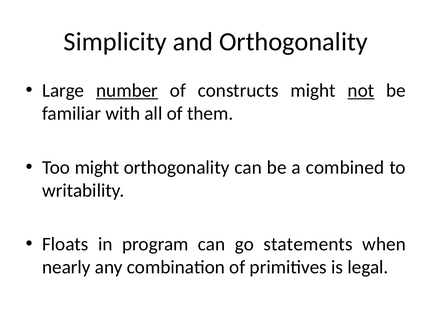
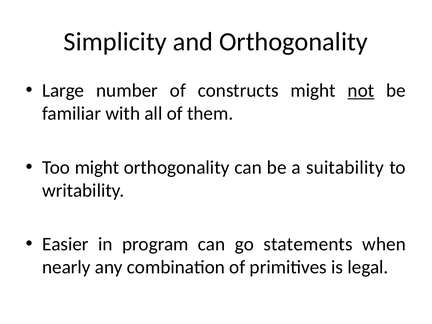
number underline: present -> none
combined: combined -> suitability
Floats: Floats -> Easier
